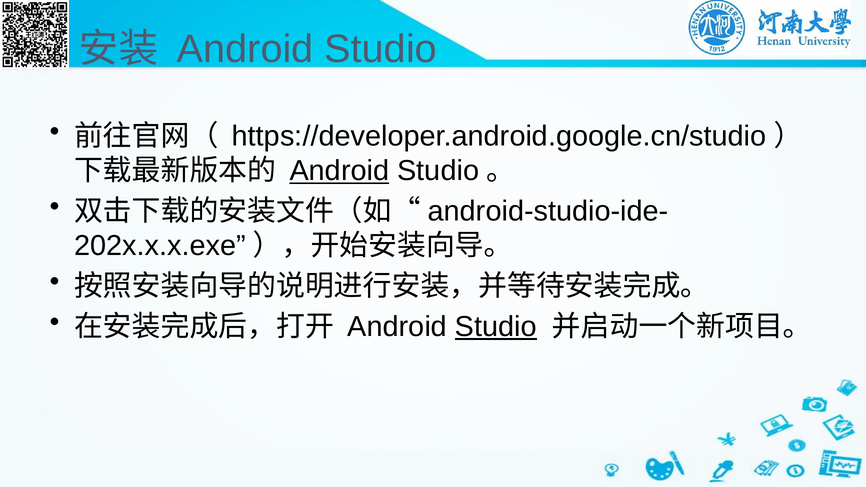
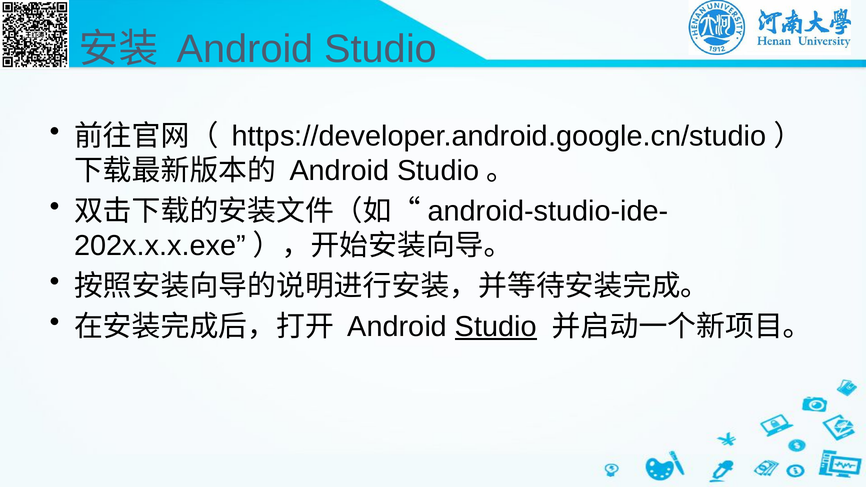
Android at (339, 171) underline: present -> none
